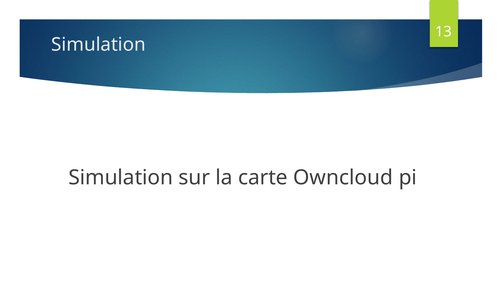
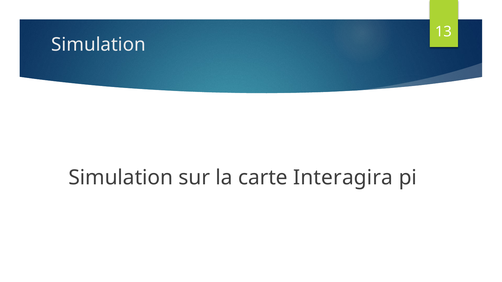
Owncloud: Owncloud -> Interagira
